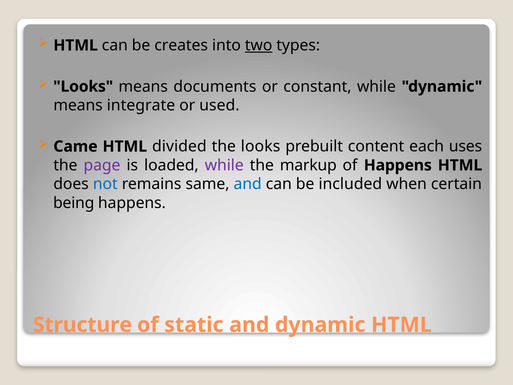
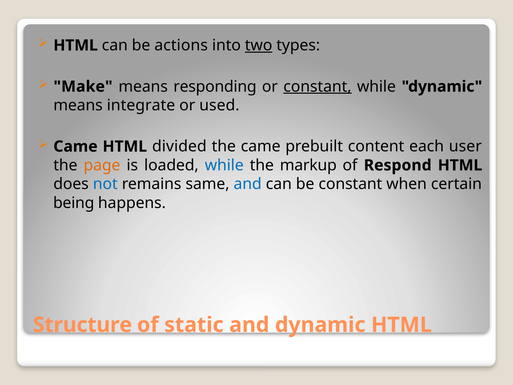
creates: creates -> actions
Looks at (83, 86): Looks -> Make
documents: documents -> responding
constant at (317, 86) underline: none -> present
the looks: looks -> came
uses: uses -> user
page colour: purple -> orange
while at (224, 165) colour: purple -> blue
of Happens: Happens -> Respond
be included: included -> constant
